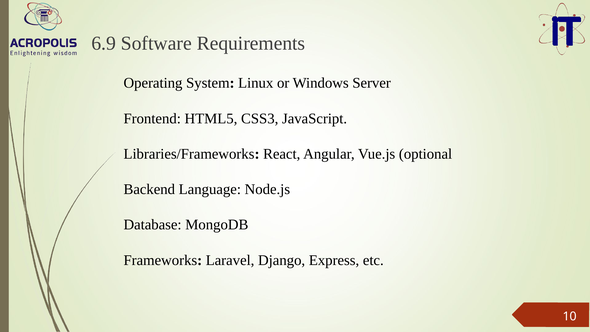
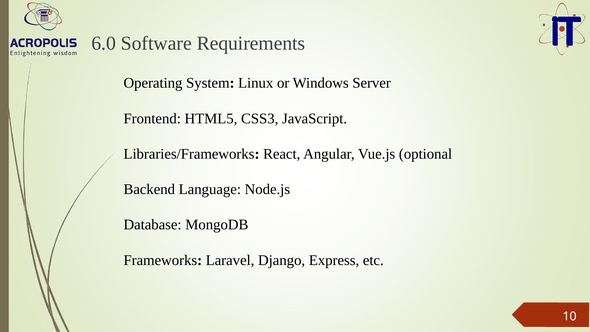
6.9: 6.9 -> 6.0
